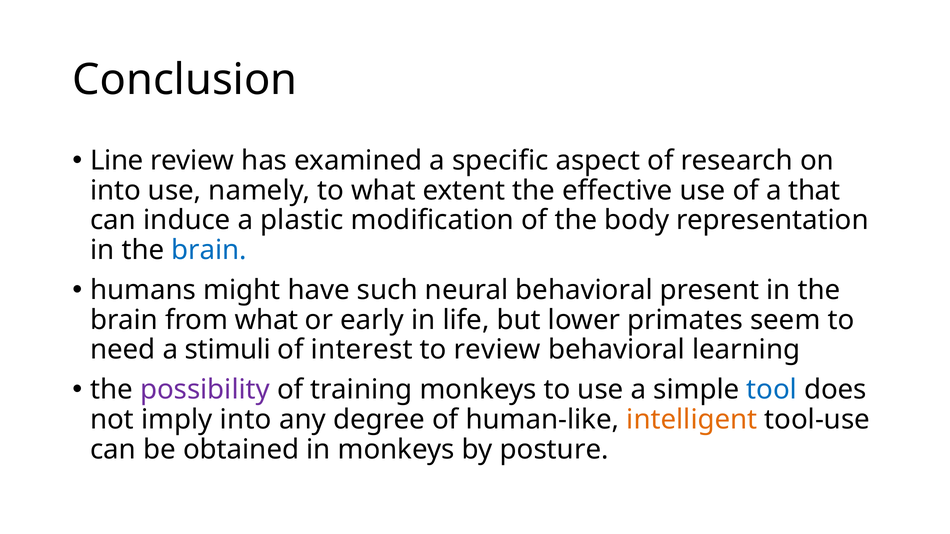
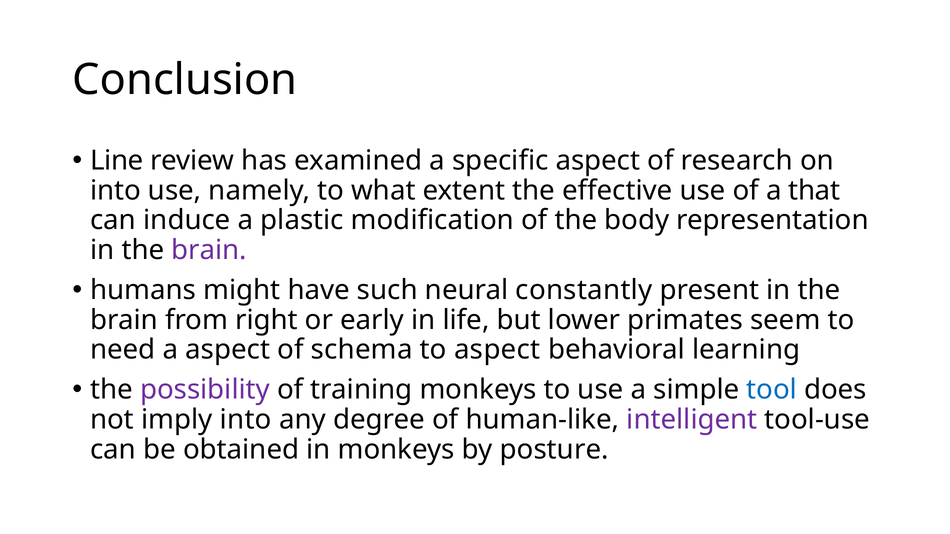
brain at (209, 250) colour: blue -> purple
neural behavioral: behavioral -> constantly
from what: what -> right
a stimuli: stimuli -> aspect
interest: interest -> schema
to review: review -> aspect
intelligent colour: orange -> purple
